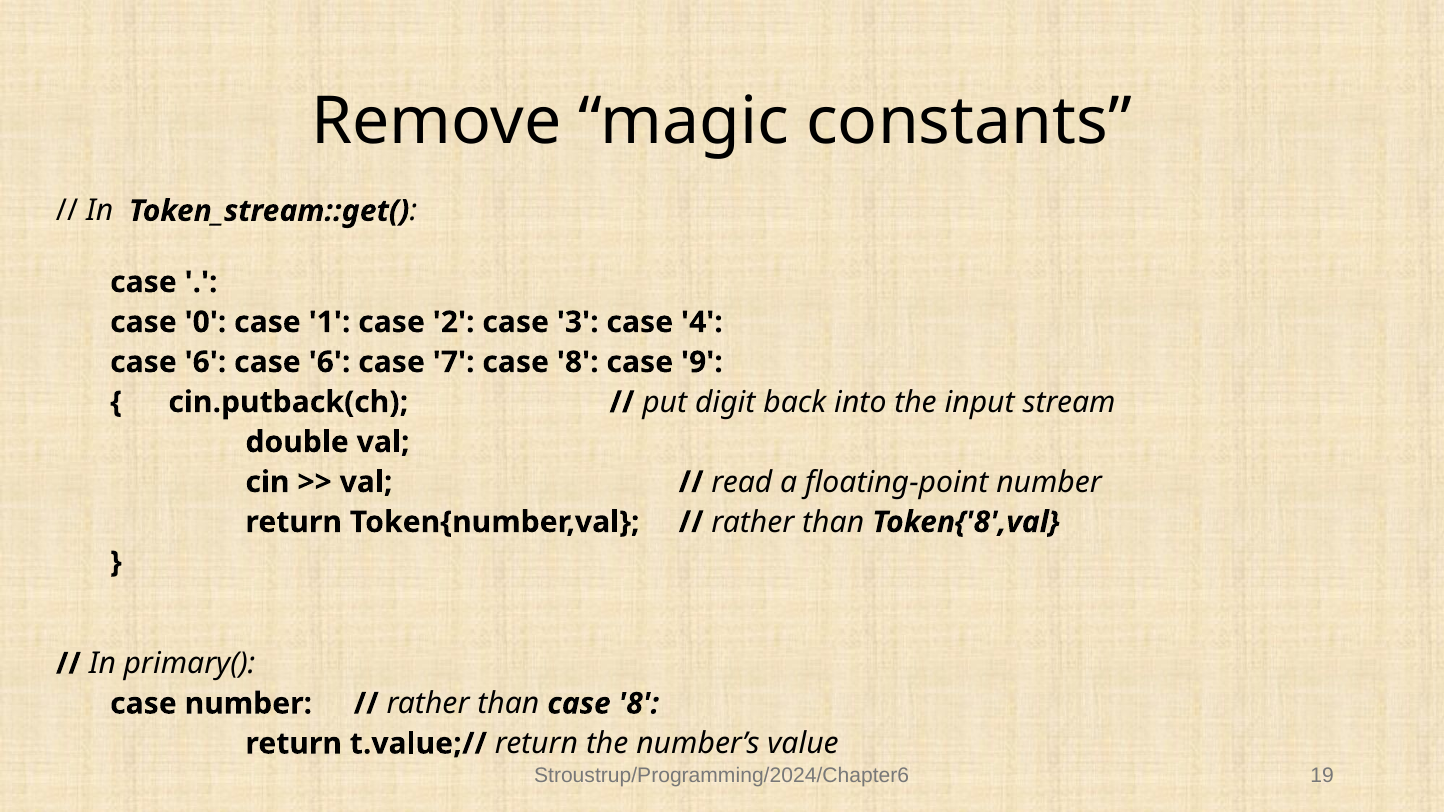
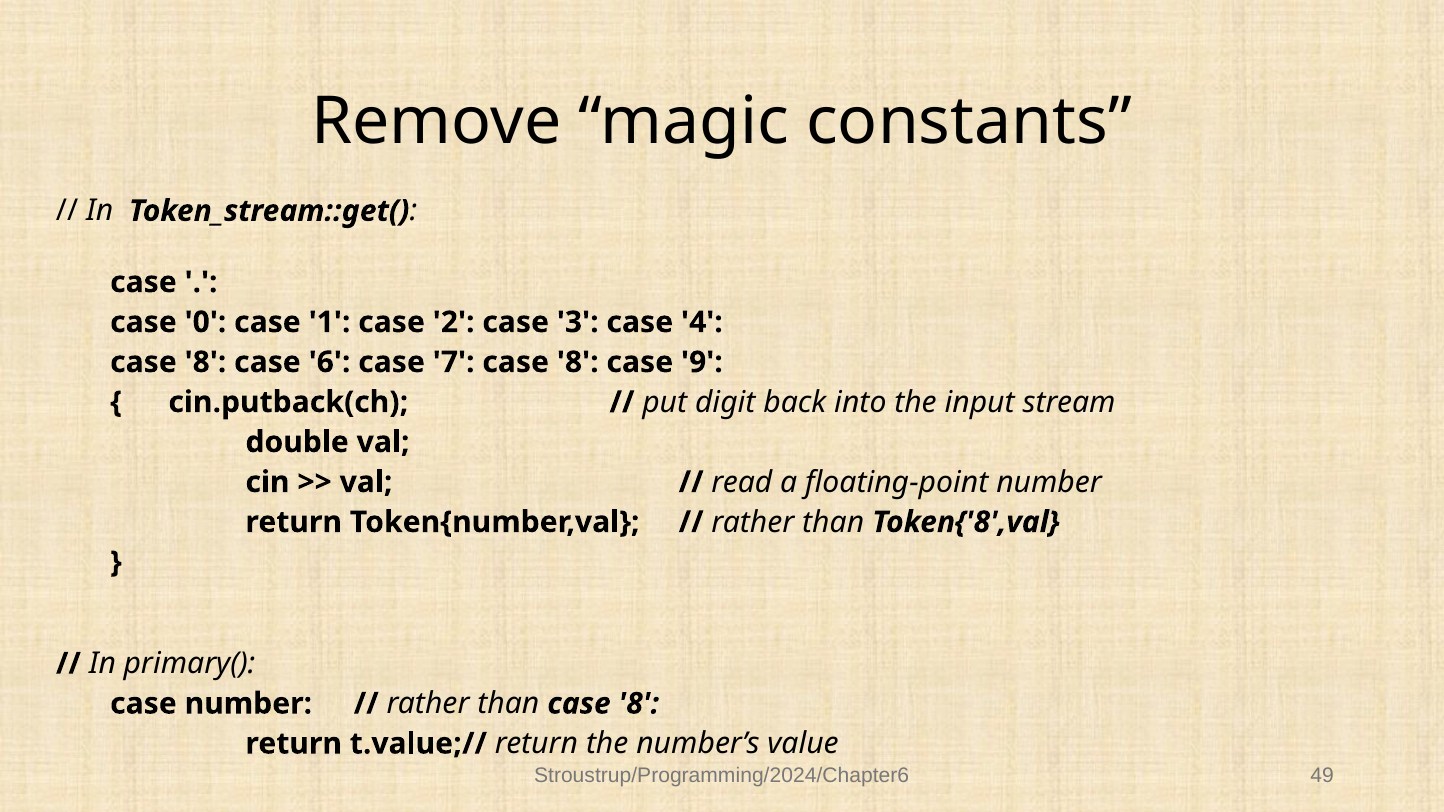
6 at (205, 362): 6 -> 8
19: 19 -> 49
